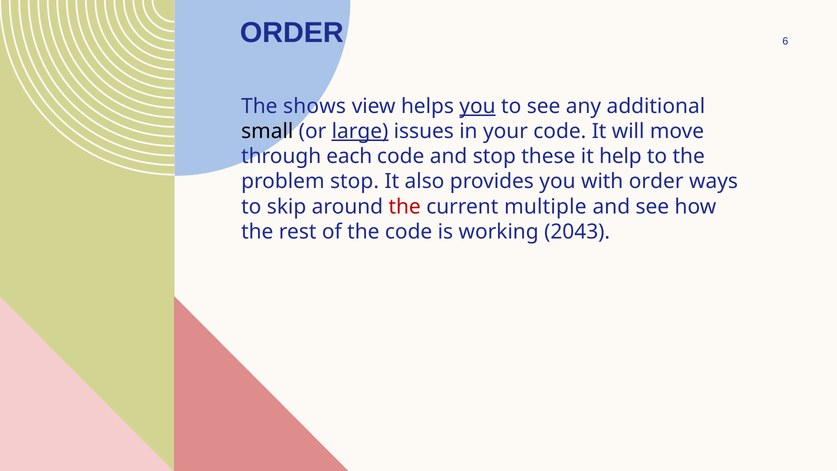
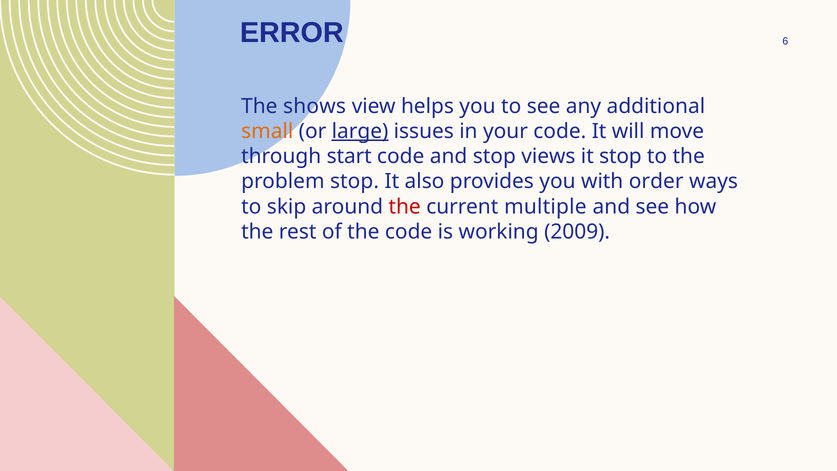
ORDER at (292, 33): ORDER -> ERROR
you at (478, 106) underline: present -> none
small colour: black -> orange
each: each -> start
these: these -> views
it help: help -> stop
2043: 2043 -> 2009
